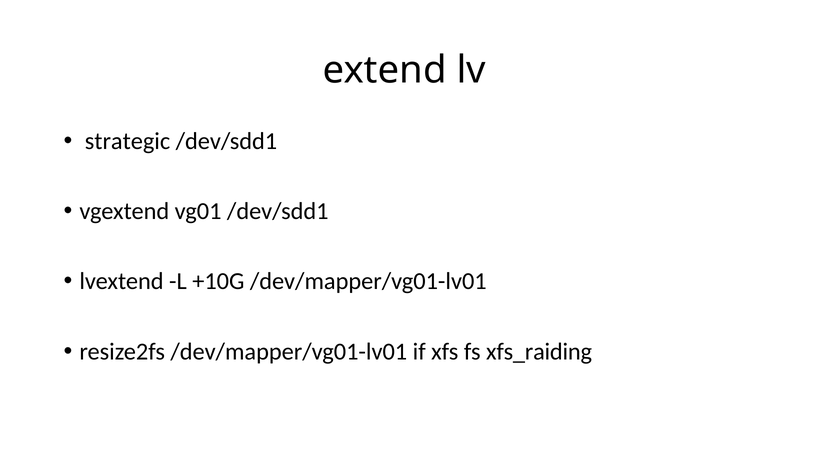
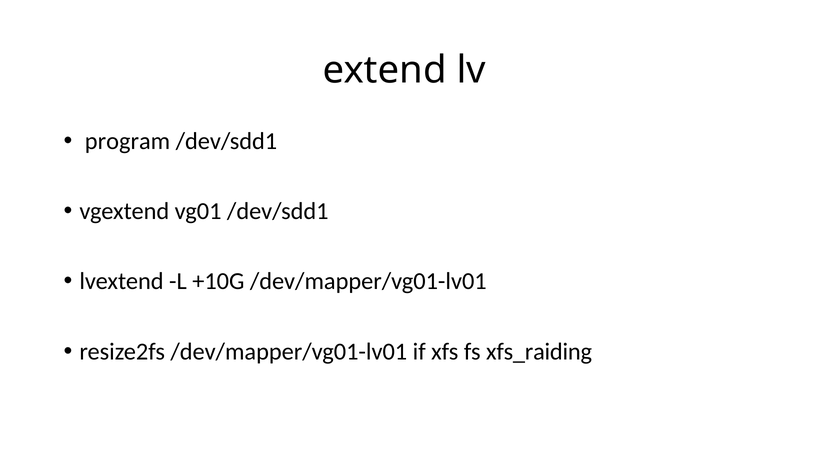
strategic: strategic -> program
